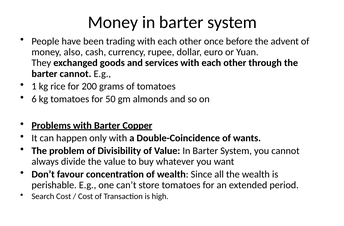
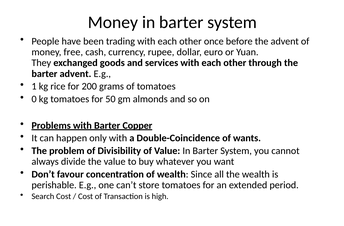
also: also -> free
barter cannot: cannot -> advent
6: 6 -> 0
